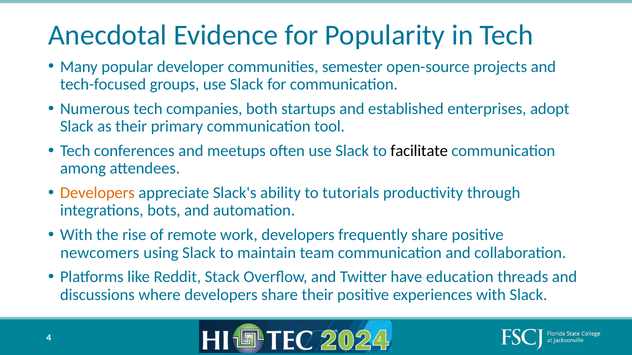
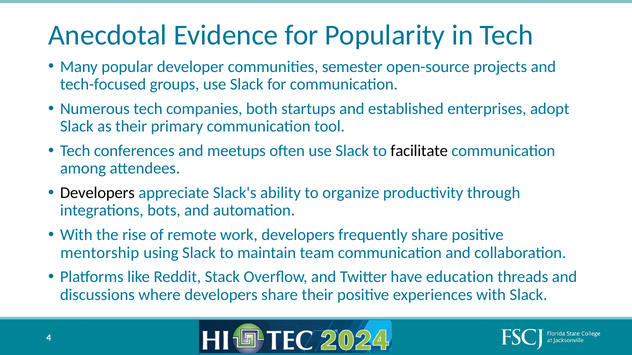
Developers at (97, 193) colour: orange -> black
tutorials: tutorials -> organize
newcomers: newcomers -> mentorship
